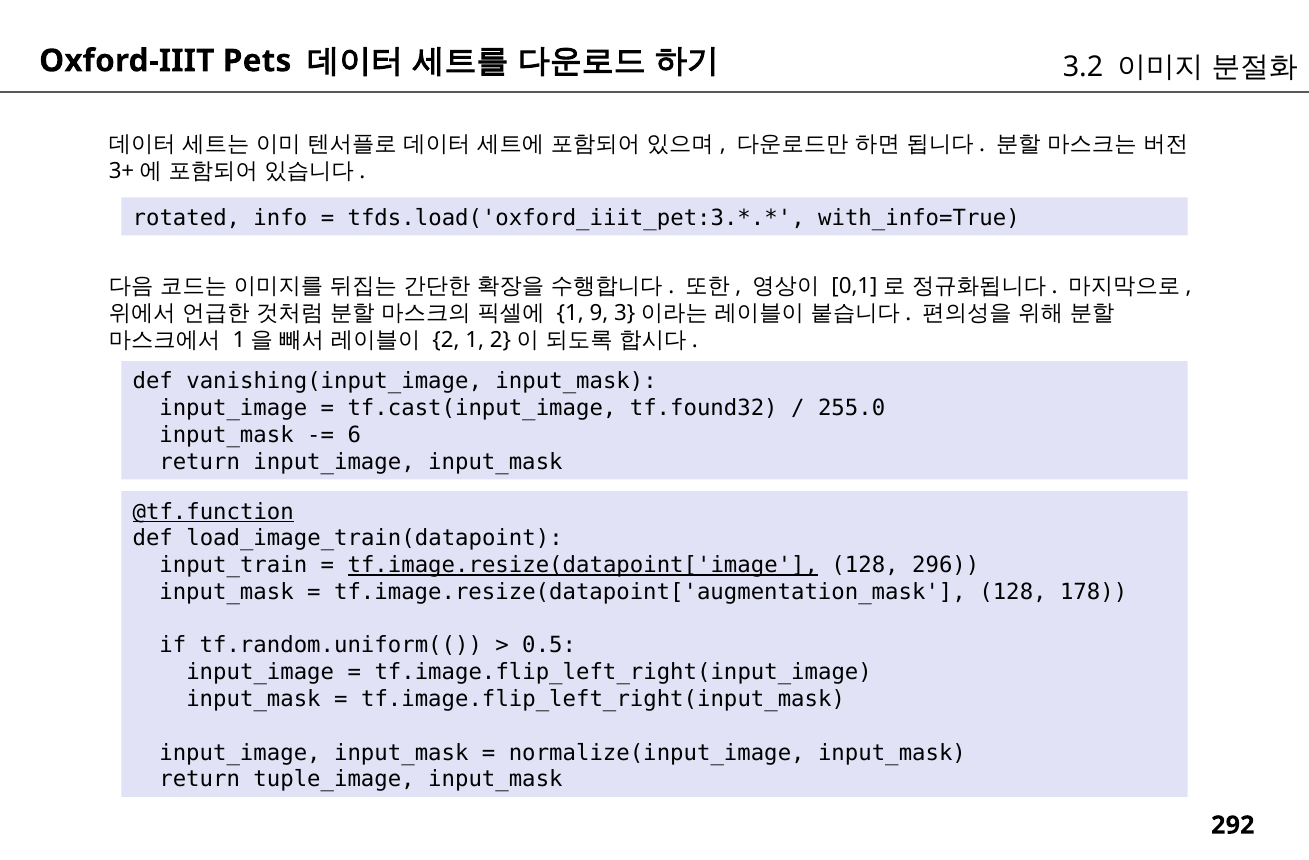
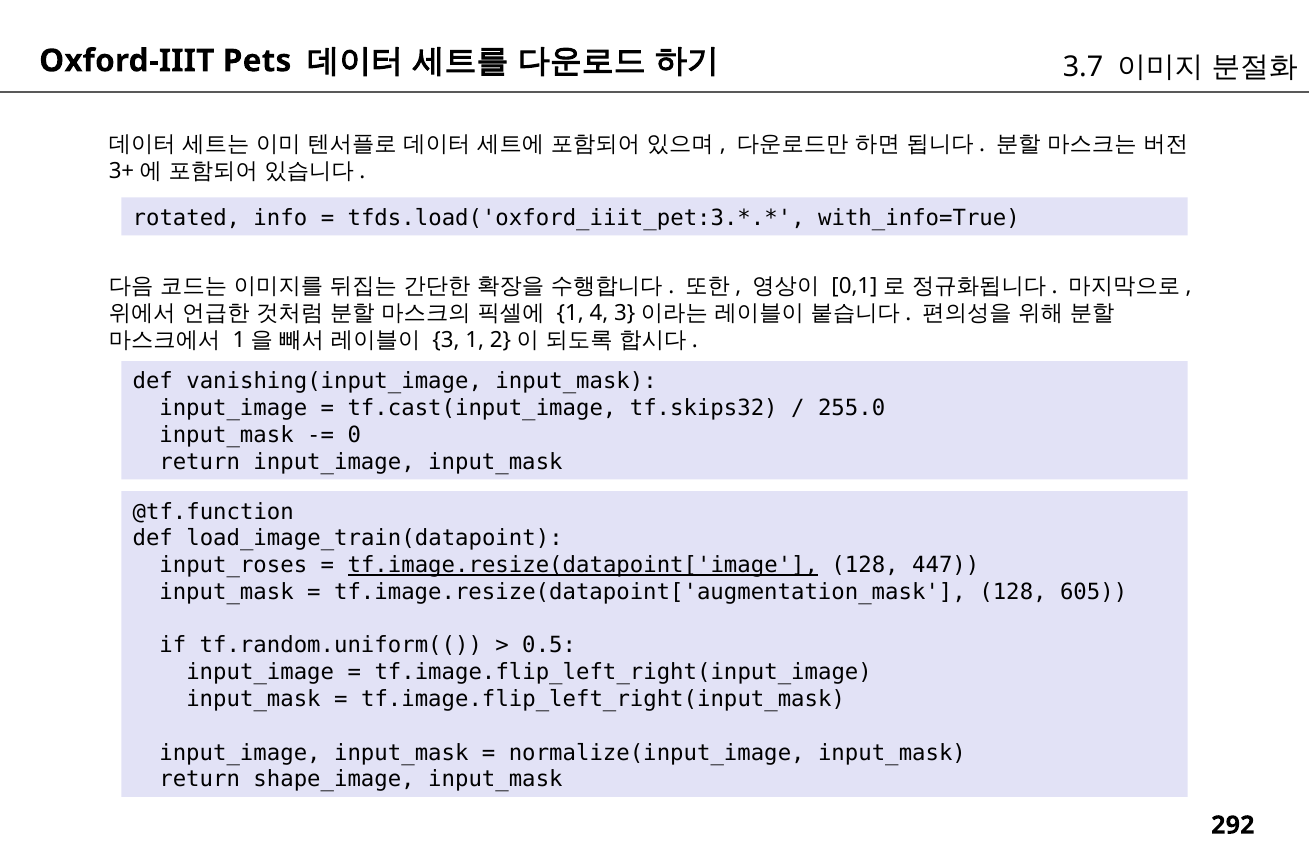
3.2: 3.2 -> 3.7
9: 9 -> 4
2: 2 -> 3
tf.found32: tf.found32 -> tf.skips32
6: 6 -> 0
@tf.function underline: present -> none
input_train: input_train -> input_roses
296: 296 -> 447
178: 178 -> 605
tuple_image: tuple_image -> shape_image
